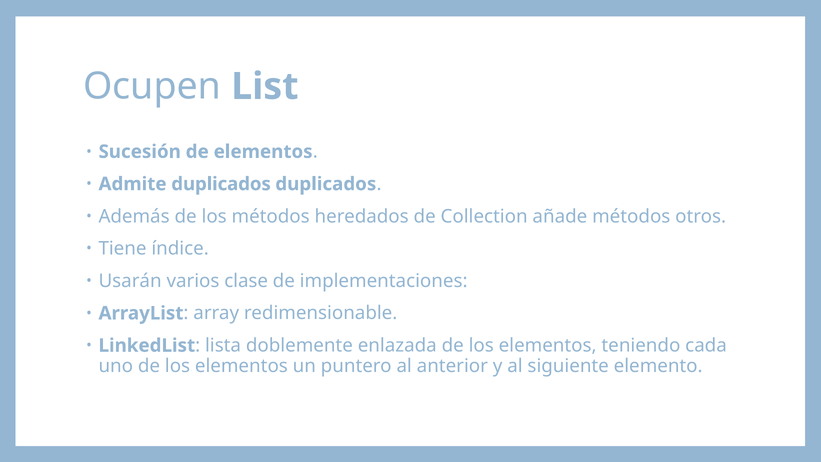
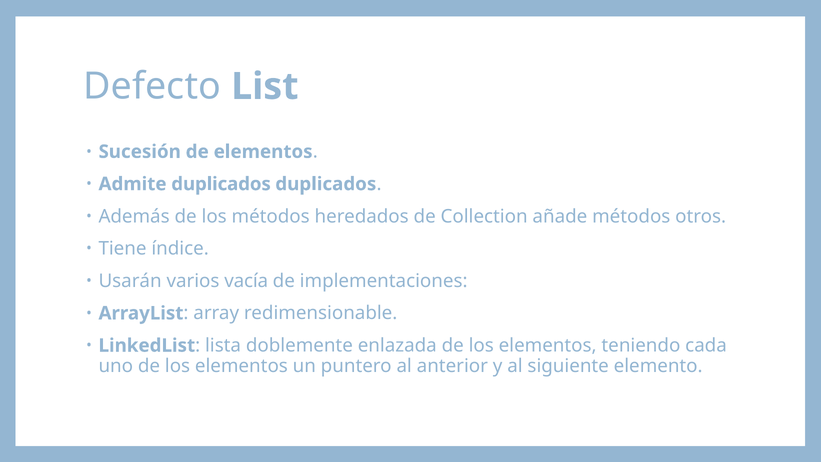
Ocupen: Ocupen -> Defecto
clase: clase -> vacía
